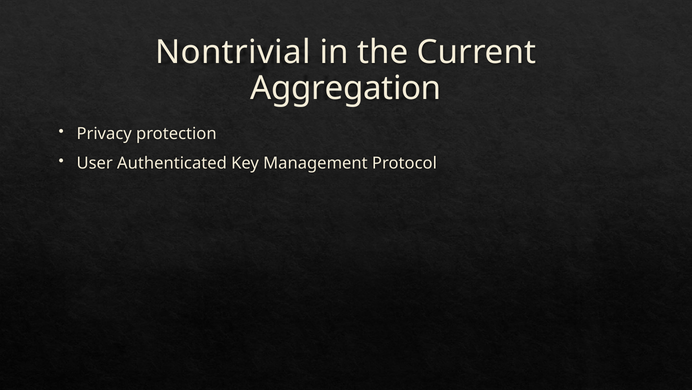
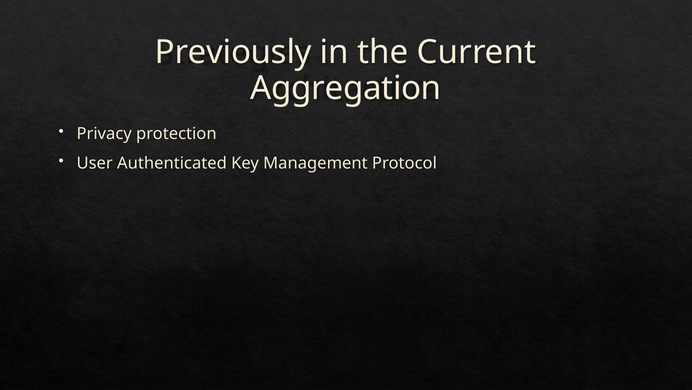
Nontrivial: Nontrivial -> Previously
